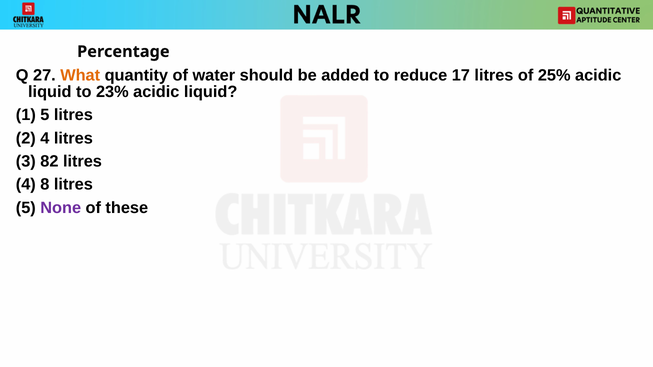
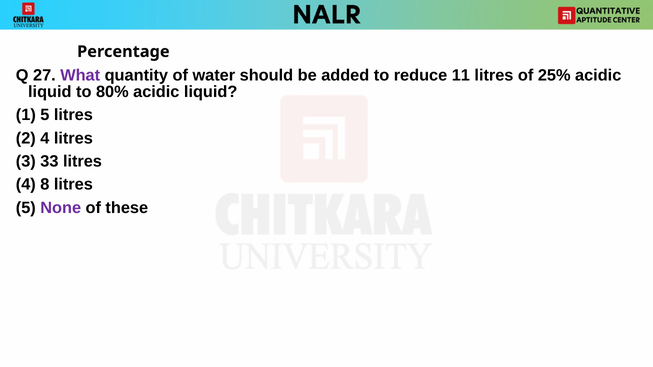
What colour: orange -> purple
17: 17 -> 11
23%: 23% -> 80%
82: 82 -> 33
